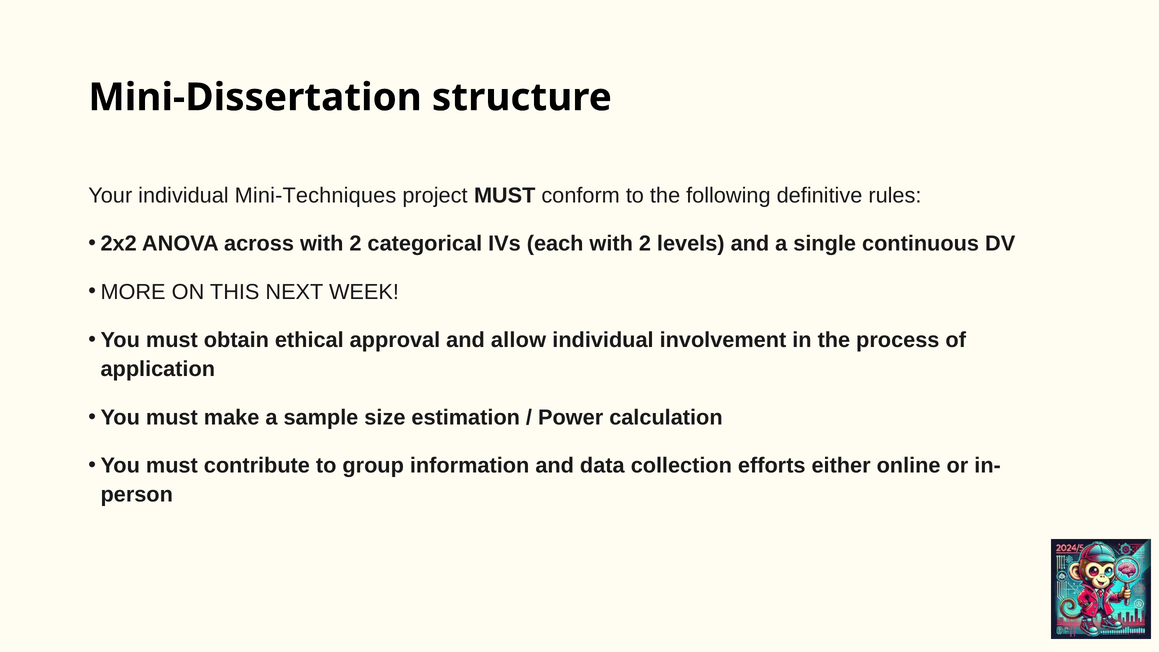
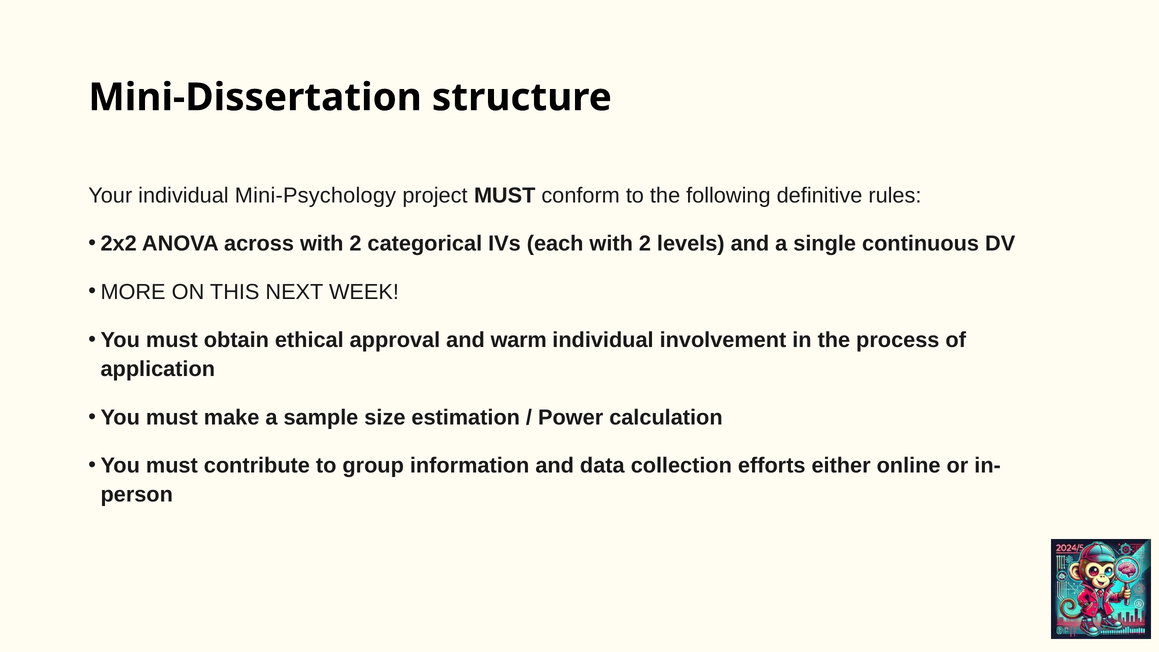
Mini-Techniques: Mini-Techniques -> Mini-Psychology
allow: allow -> warm
